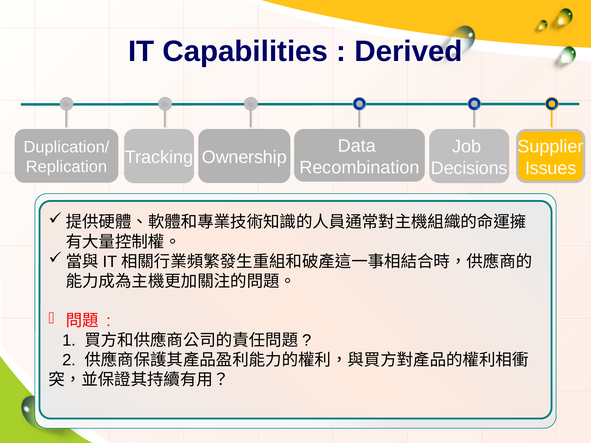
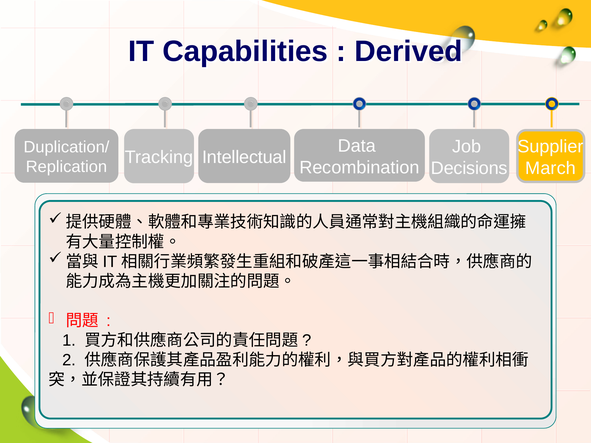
Ownership: Ownership -> Intellectual
Issues: Issues -> March
